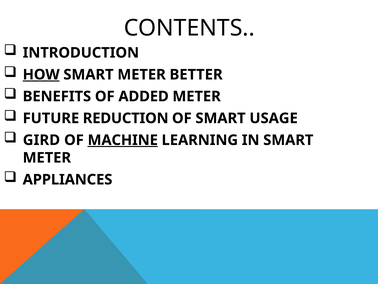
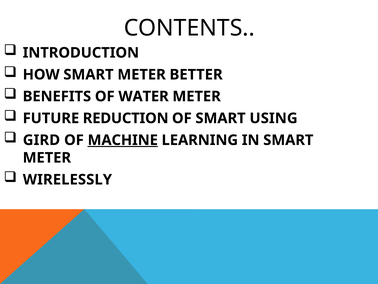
HOW underline: present -> none
ADDED: ADDED -> WATER
USAGE: USAGE -> USING
APPLIANCES: APPLIANCES -> WIRELESSLY
